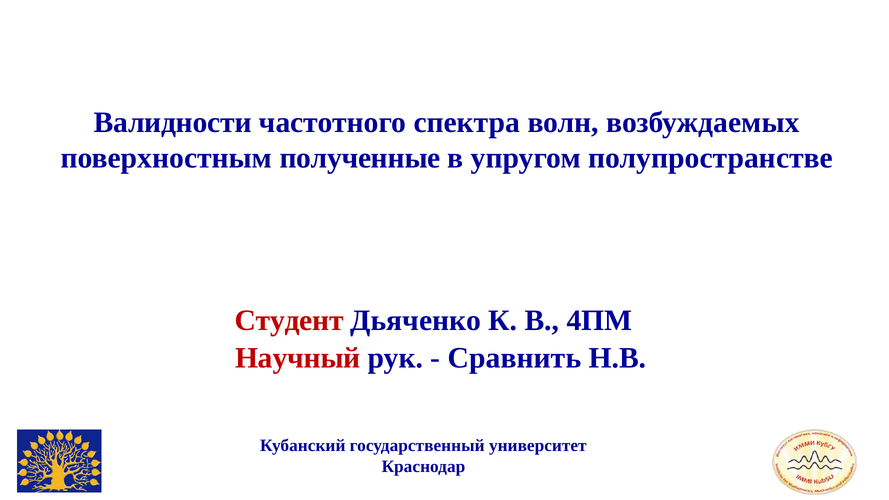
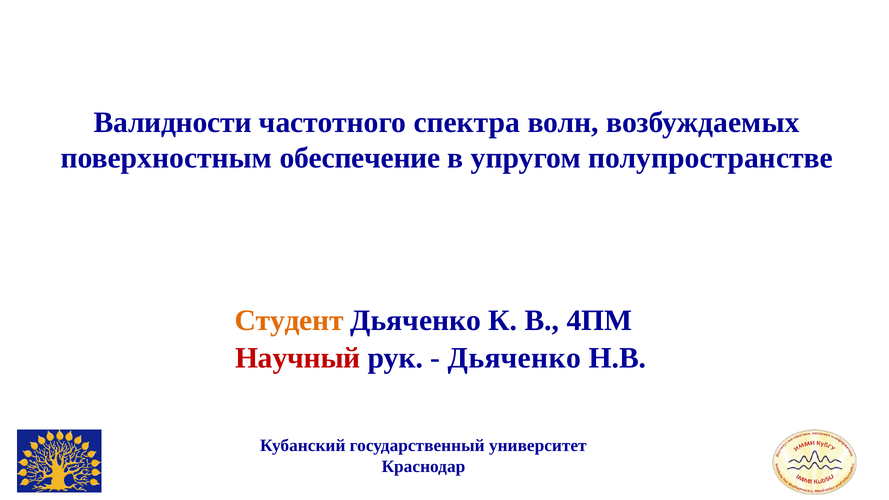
полученные: полученные -> обеспечение
Студент colour: red -> orange
Сравнить at (514, 358): Сравнить -> Дьяченко
